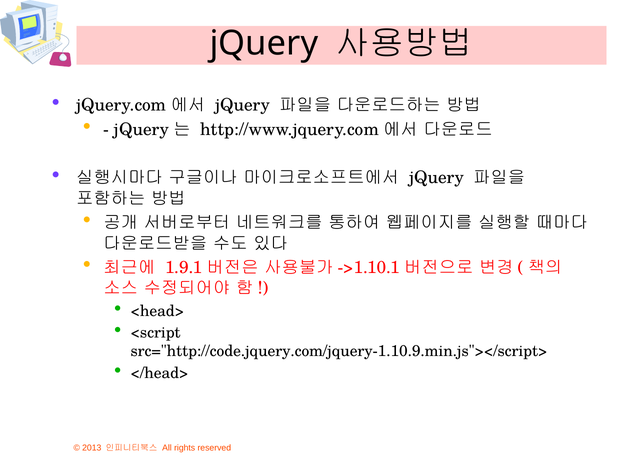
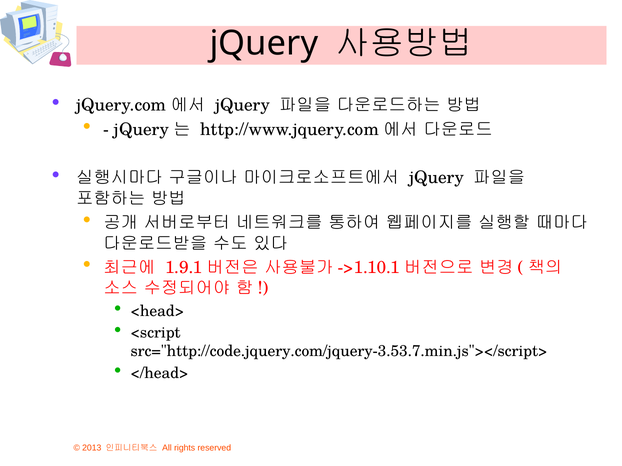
src="http://code.jquery.com/jquery-1.10.9.min.js"></script>: src="http://code.jquery.com/jquery-1.10.9.min.js"></script> -> src="http://code.jquery.com/jquery-3.53.7.min.js"></script>
